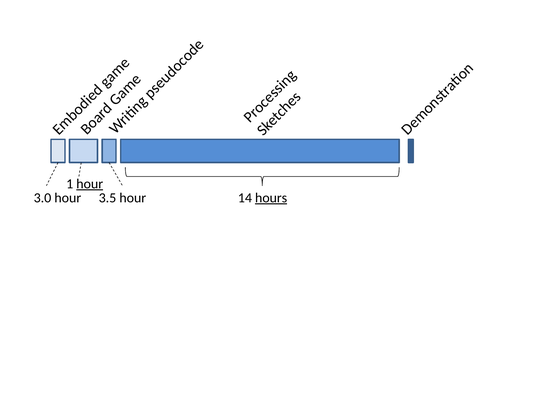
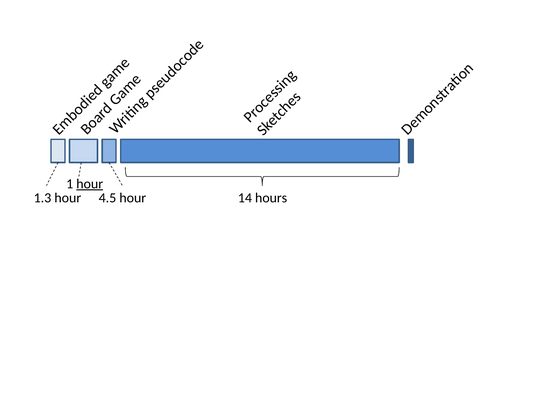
3.0: 3.0 -> 1.3
3.5: 3.5 -> 4.5
hours underline: present -> none
